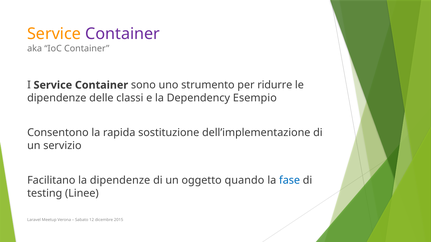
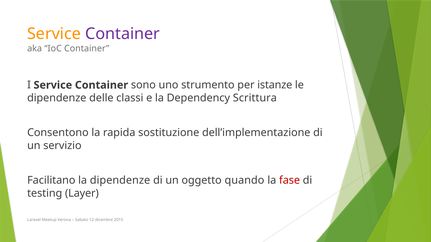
ridurre: ridurre -> istanze
Esempio: Esempio -> Scrittura
fase colour: blue -> red
Linee: Linee -> Layer
